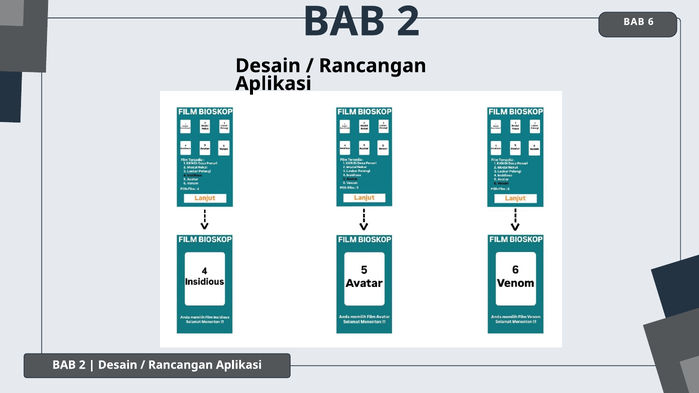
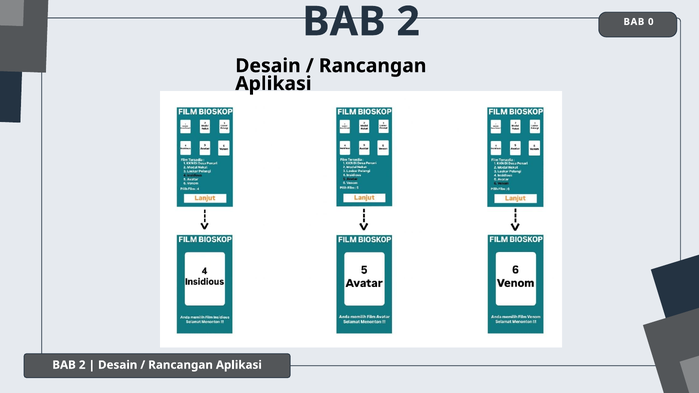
6: 6 -> 0
